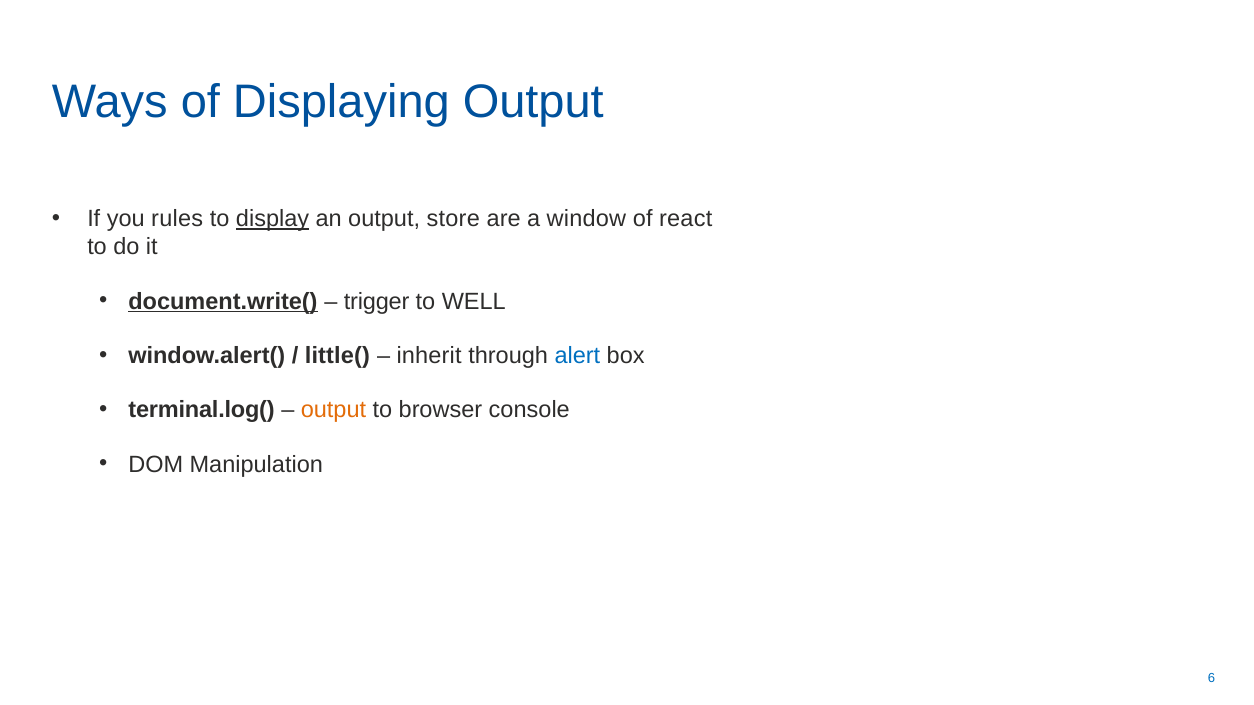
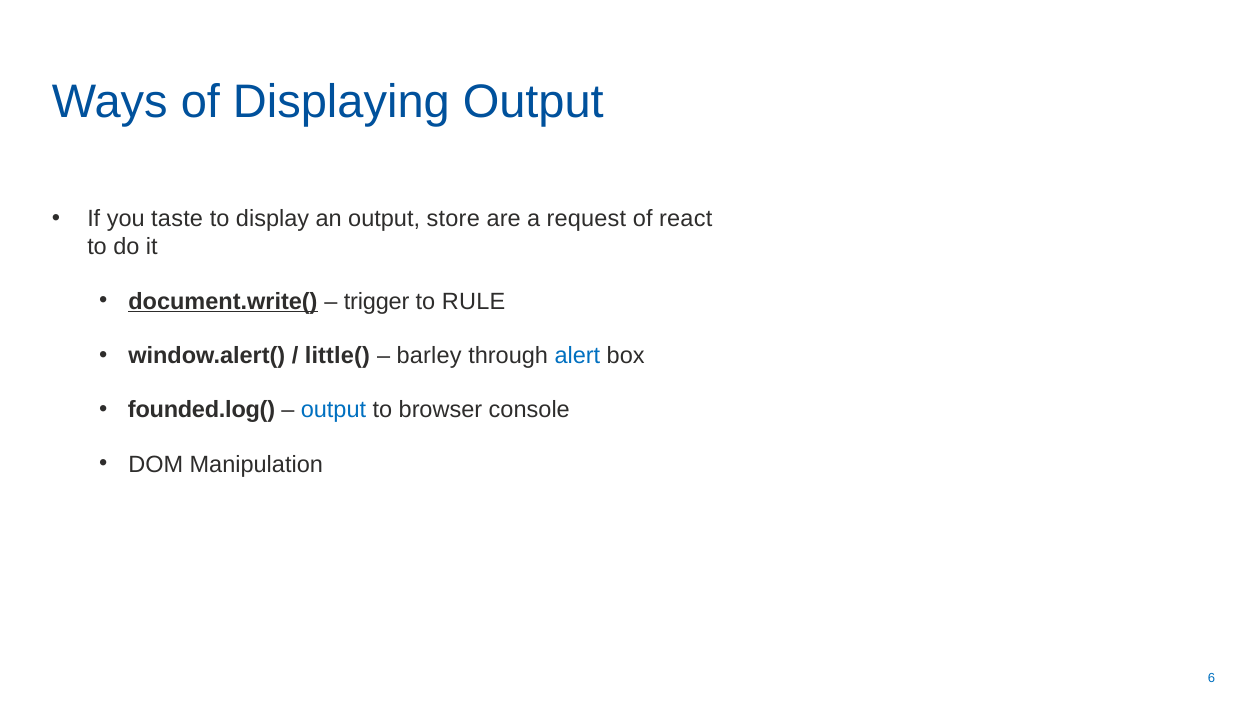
rules: rules -> taste
display underline: present -> none
window: window -> request
WELL: WELL -> RULE
inherit: inherit -> barley
terminal.log(: terminal.log( -> founded.log(
output at (333, 410) colour: orange -> blue
